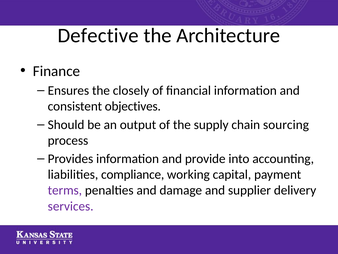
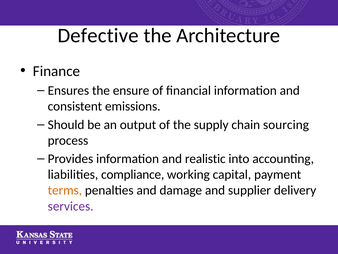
closely: closely -> ensure
objectives: objectives -> emissions
provide: provide -> realistic
terms colour: purple -> orange
